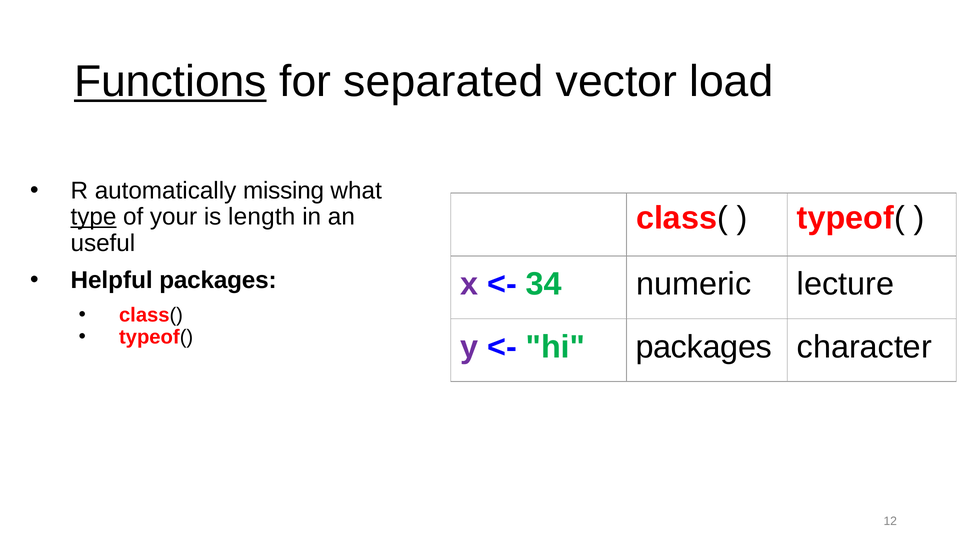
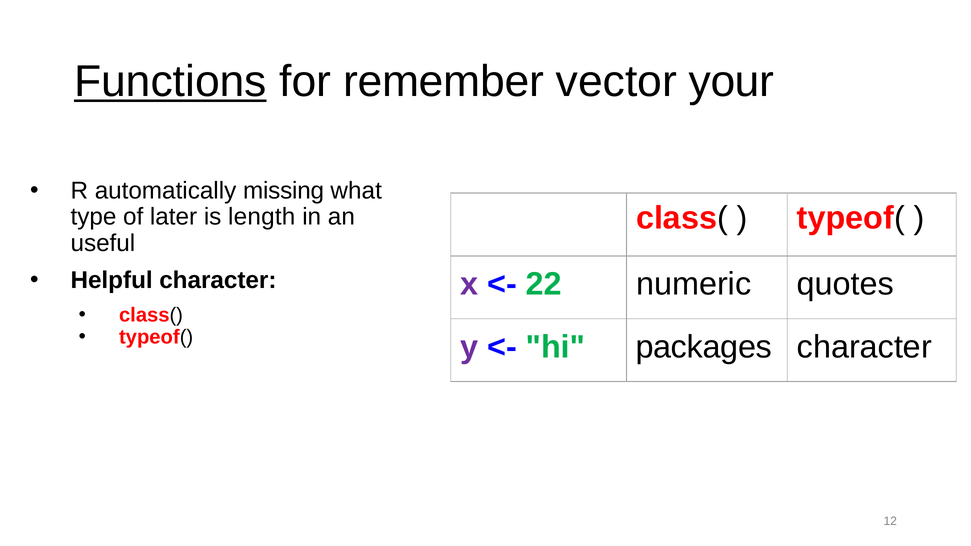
separated: separated -> remember
load: load -> your
type underline: present -> none
your: your -> later
Helpful packages: packages -> character
34: 34 -> 22
lecture: lecture -> quotes
